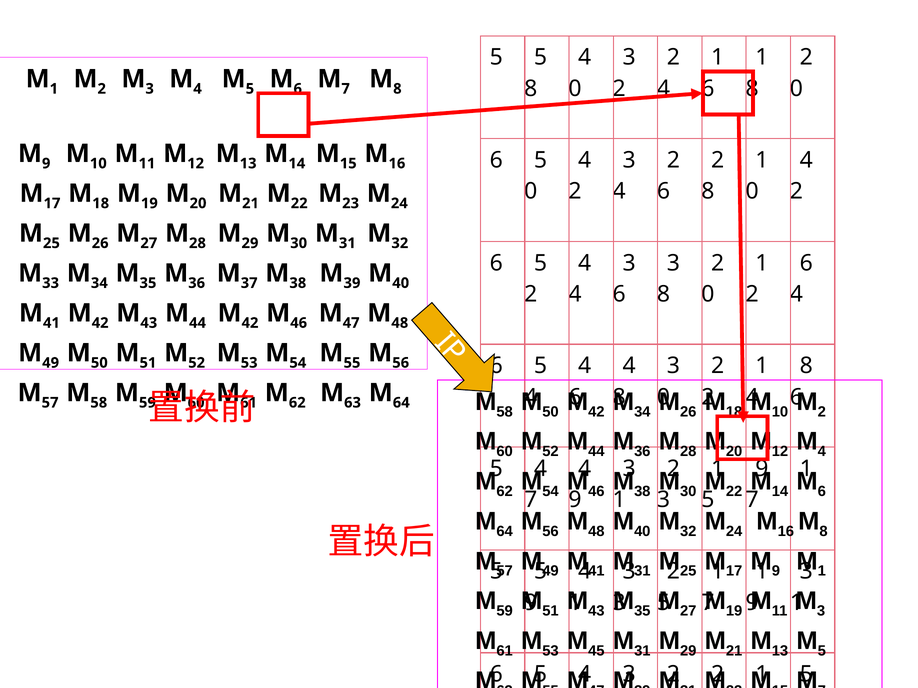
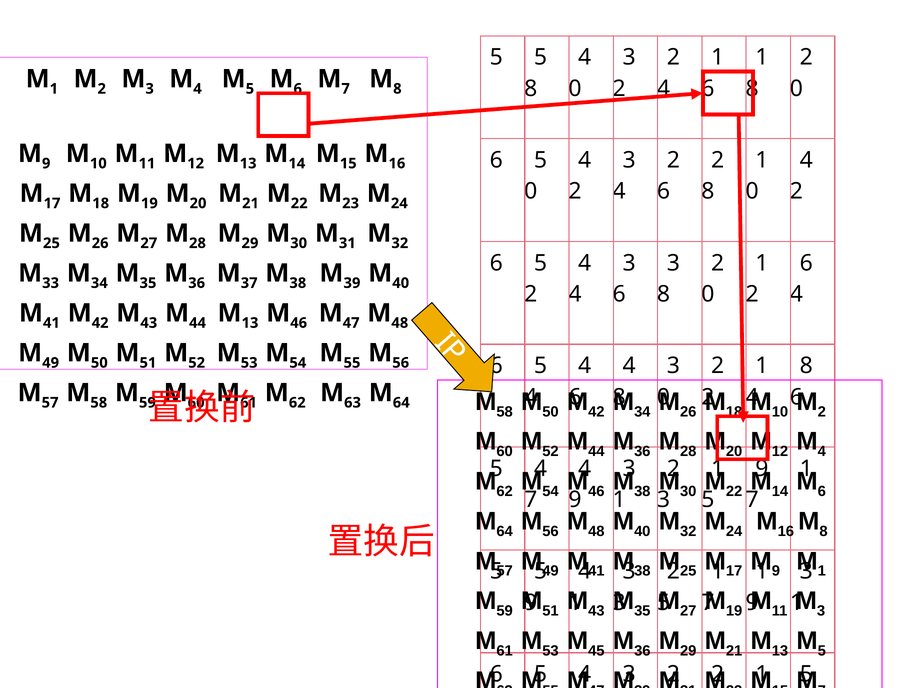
42 at (250, 323): 42 -> 13
31 at (642, 572): 31 -> 38
31 at (642, 651): 31 -> 36
